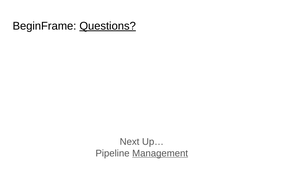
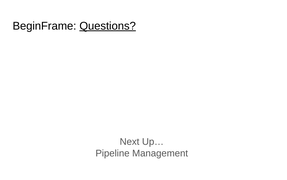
Management underline: present -> none
